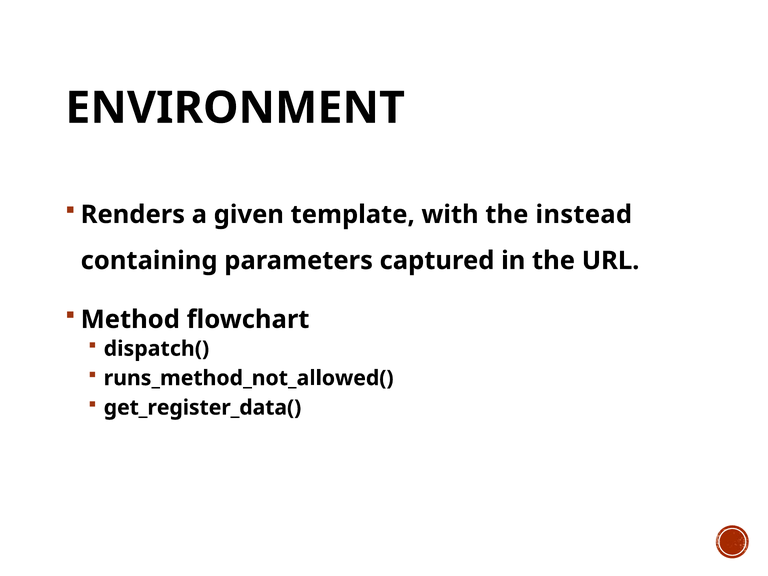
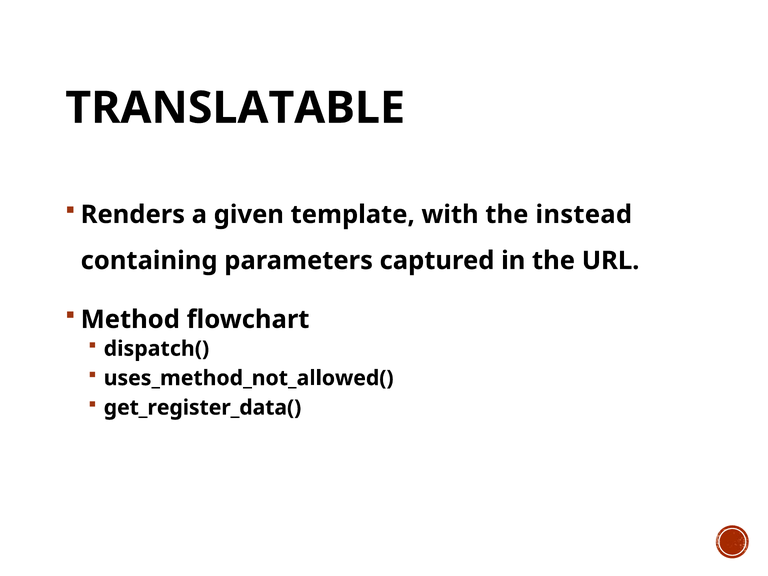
ENVIRONMENT: ENVIRONMENT -> TRANSLATABLE
runs_method_not_allowed(: runs_method_not_allowed( -> uses_method_not_allowed(
